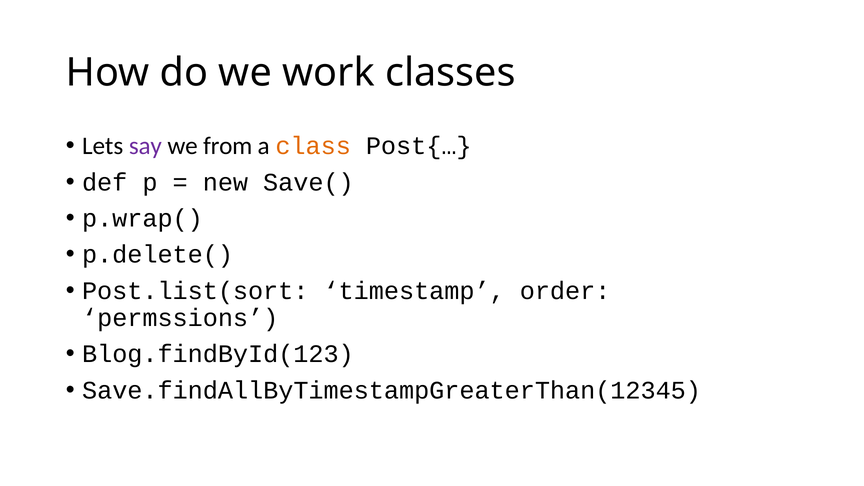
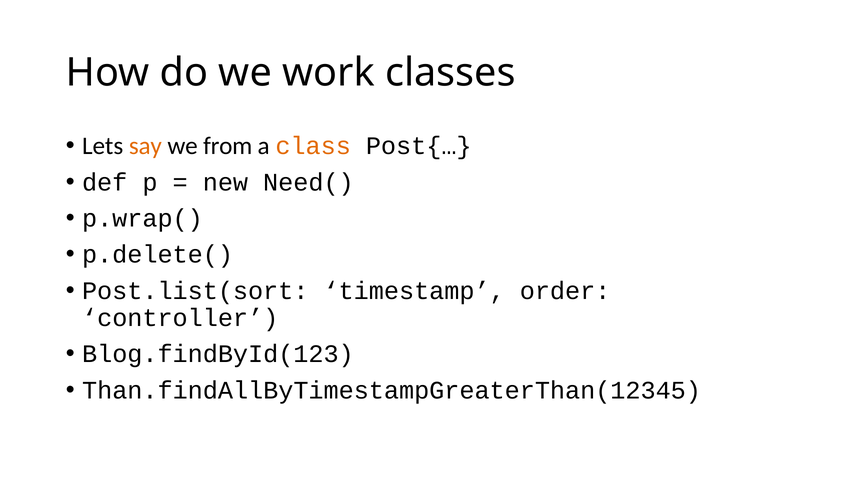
say colour: purple -> orange
Save(: Save( -> Need(
permssions: permssions -> controller
Save.findAllByTimestampGreaterThan(12345: Save.findAllByTimestampGreaterThan(12345 -> Than.findAllByTimestampGreaterThan(12345
